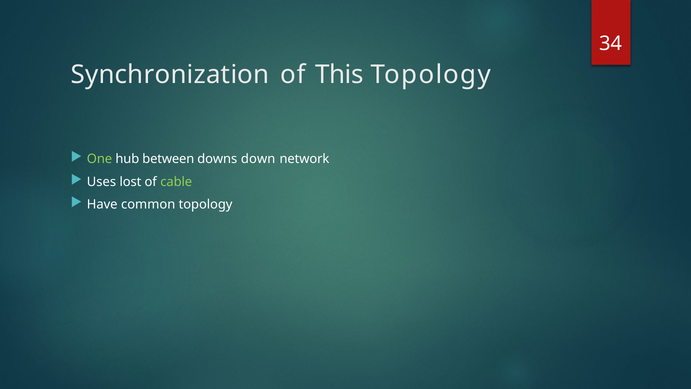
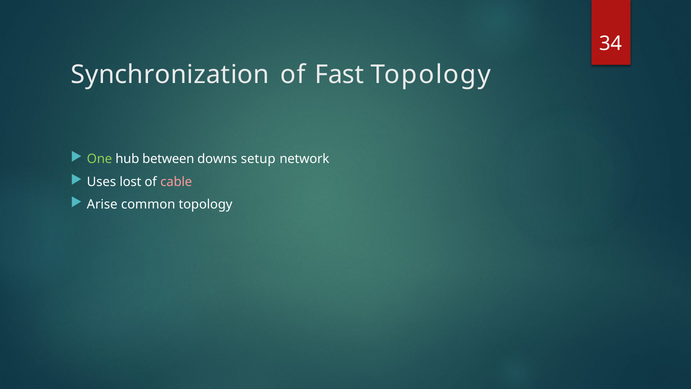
This: This -> Fast
down: down -> setup
cable colour: light green -> pink
Have: Have -> Arise
